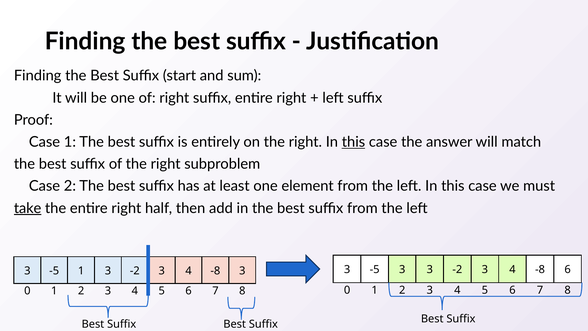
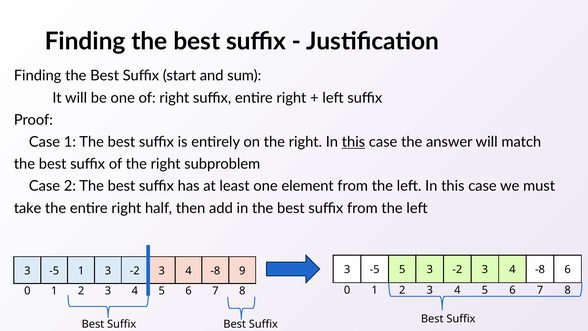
take underline: present -> none
-5 3: 3 -> 5
-8 3: 3 -> 9
